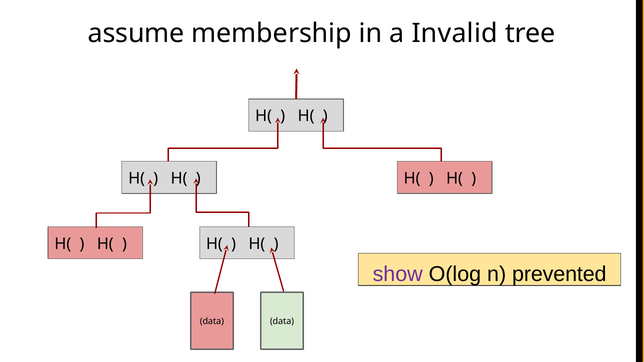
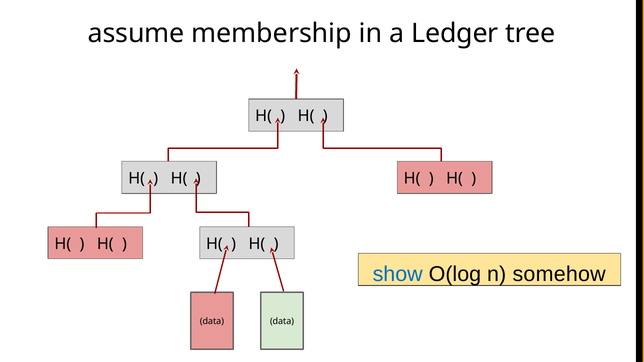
Invalid: Invalid -> Ledger
show colour: purple -> blue
prevented: prevented -> somehow
